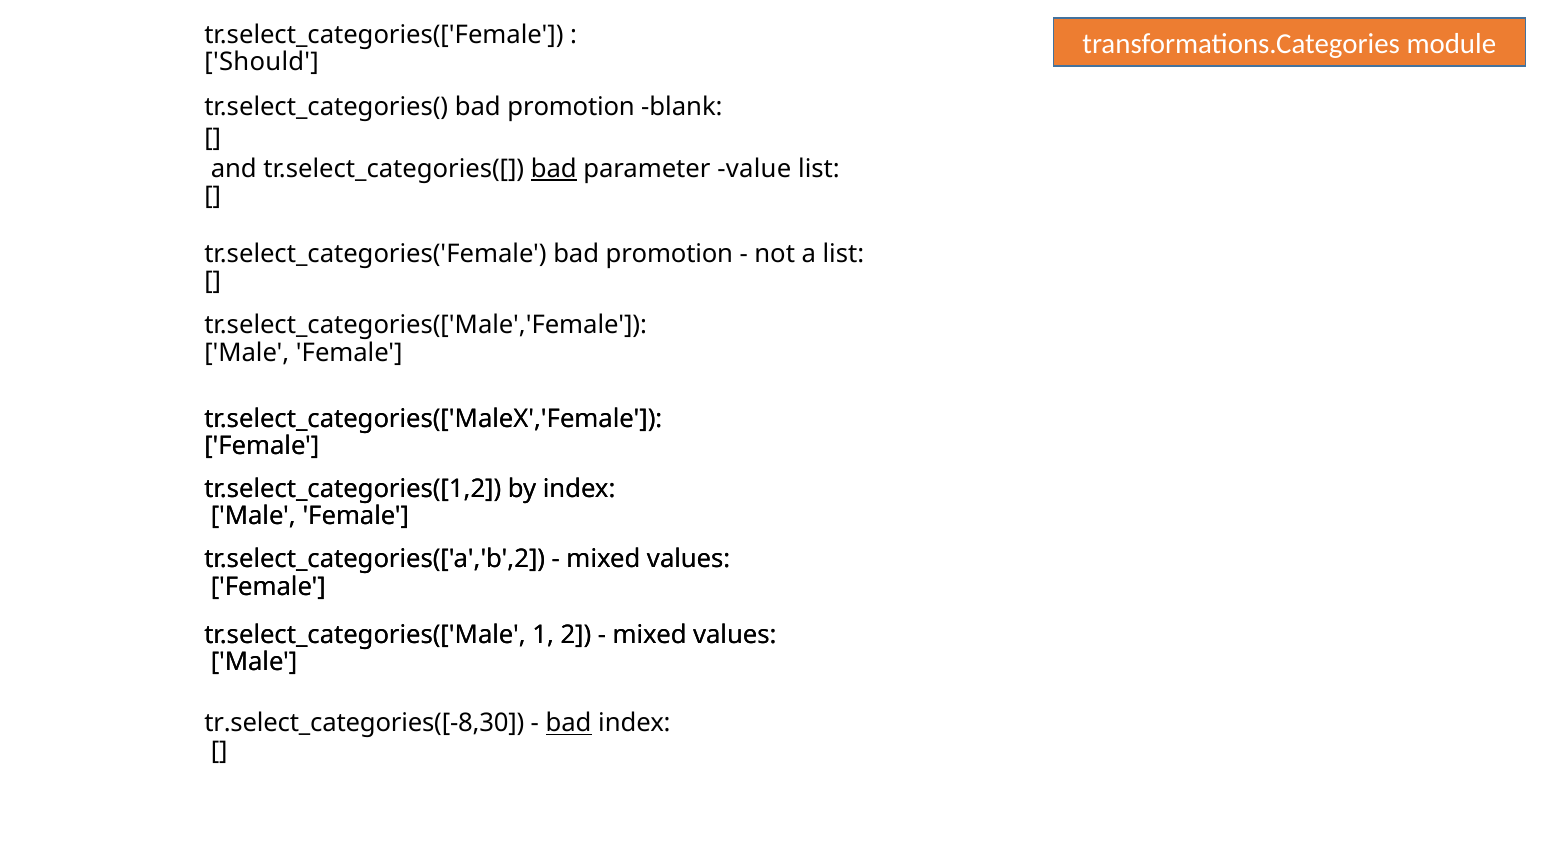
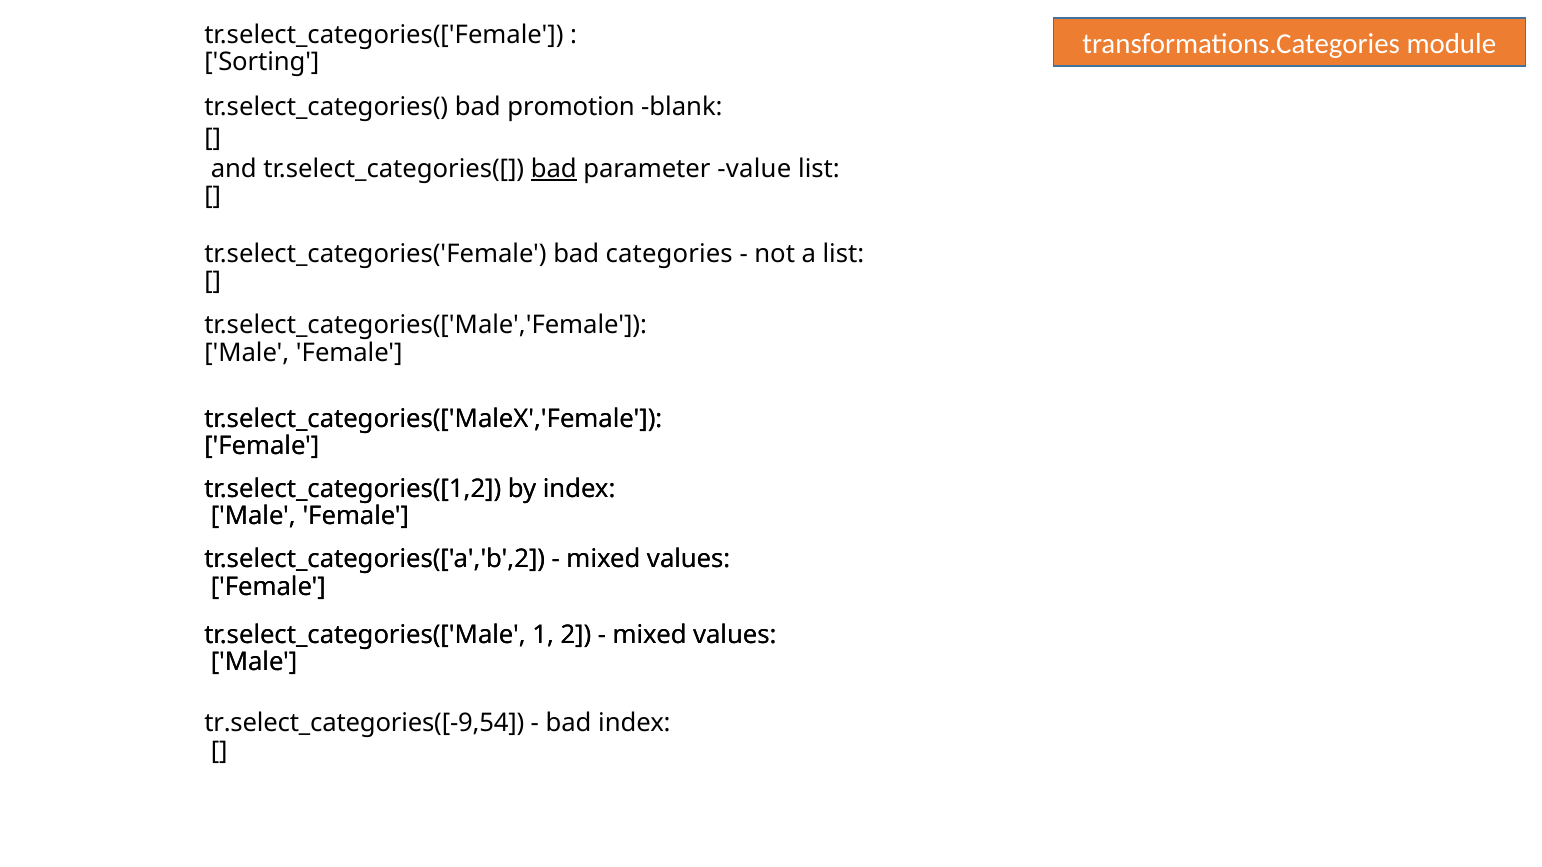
Should: Should -> Sorting
tr.select_categories('Female bad promotion: promotion -> categories
tr.select_categories([-8,30: tr.select_categories([-8,30 -> tr.select_categories([-9,54
bad at (569, 724) underline: present -> none
